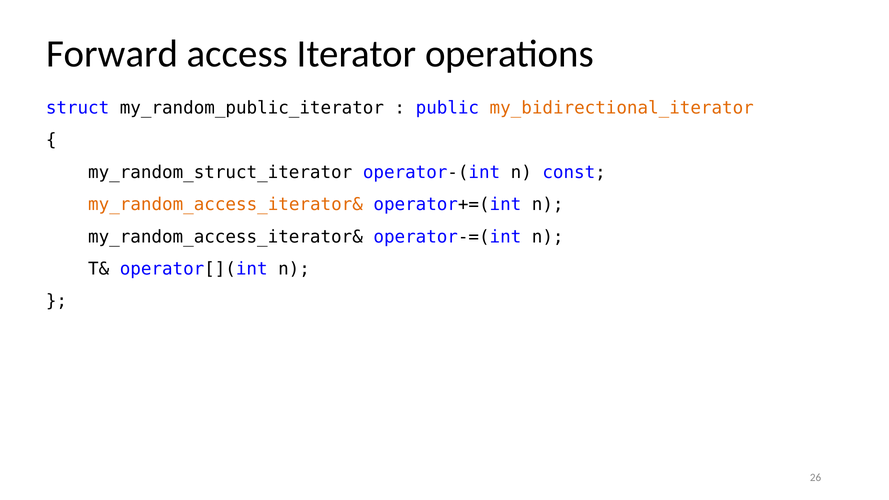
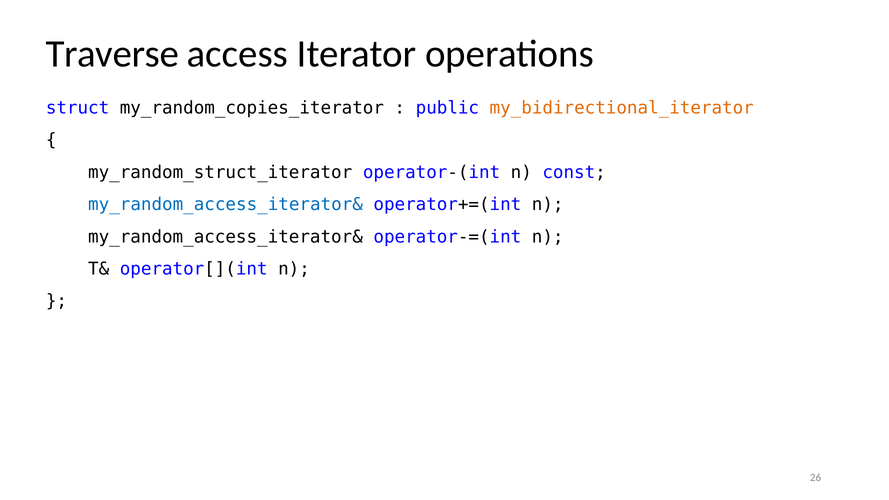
Forward: Forward -> Traverse
my_random_public_iterator: my_random_public_iterator -> my_random_copies_iterator
my_random_access_iterator& at (226, 205) colour: orange -> blue
